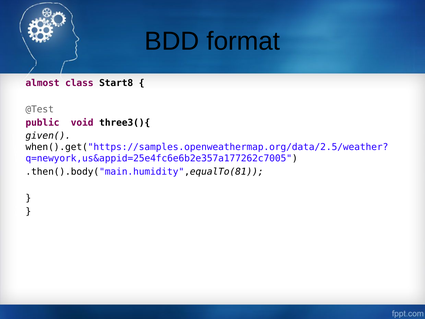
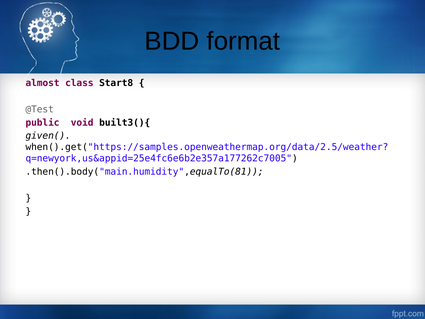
three3(){: three3(){ -> built3(){
